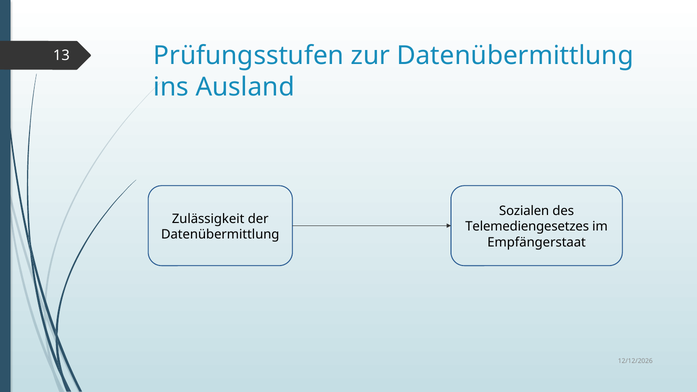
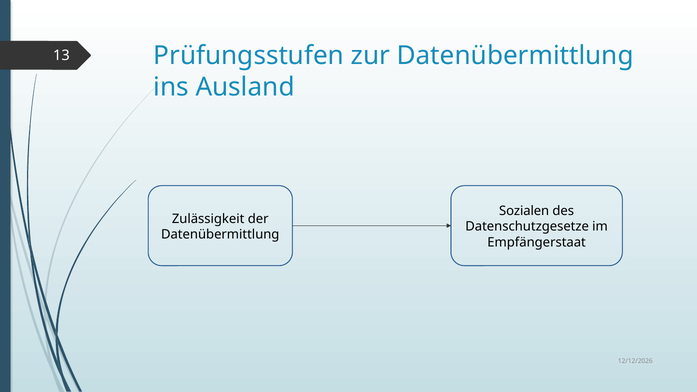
Telemediengesetzes: Telemediengesetzes -> Datenschutzgesetze
